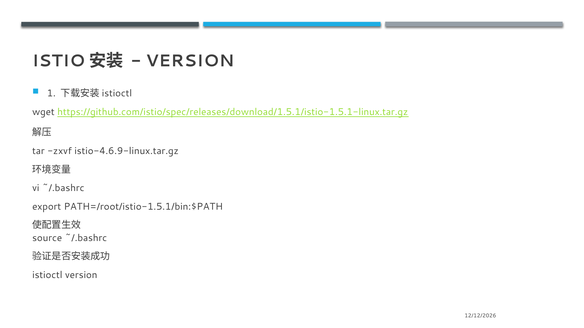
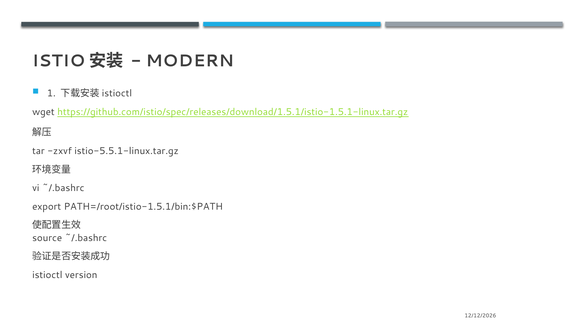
VERSION at (190, 61): VERSION -> MODERN
istio-4.6.9-linux.tar.gz: istio-4.6.9-linux.tar.gz -> istio-5.5.1-linux.tar.gz
